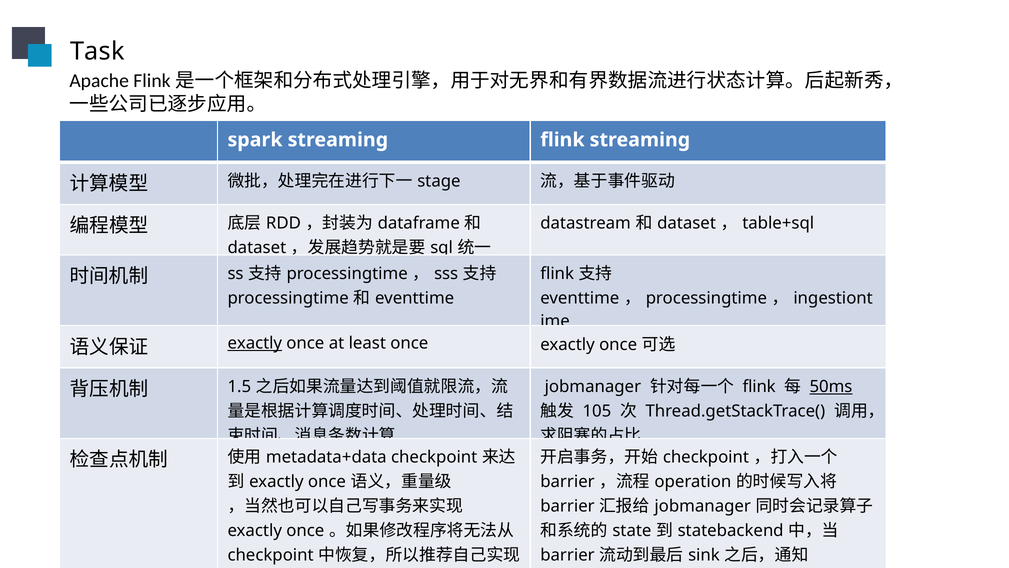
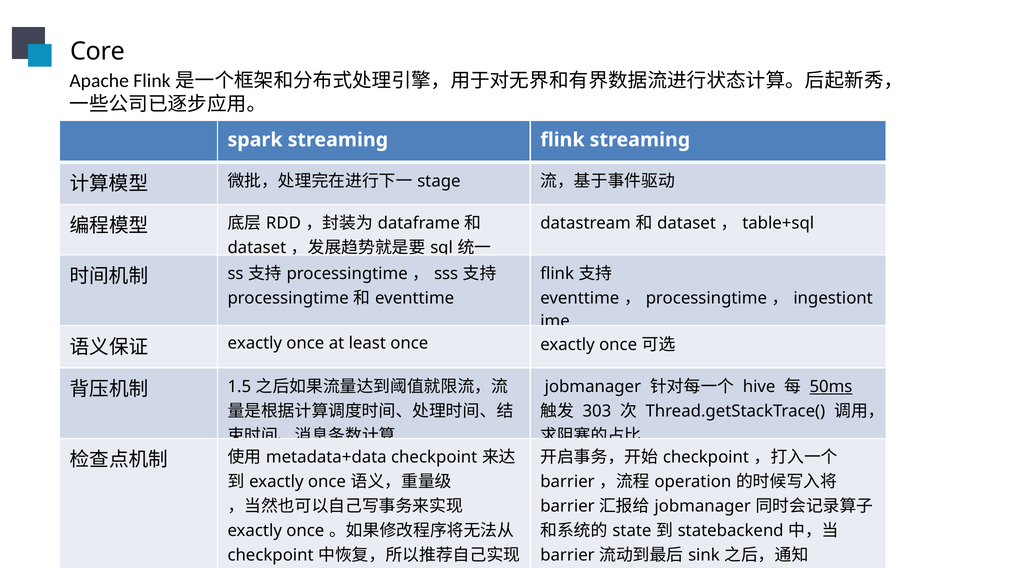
Task: Task -> Core
exactly at (255, 343) underline: present -> none
flink at (759, 386): flink -> hive
105: 105 -> 303
